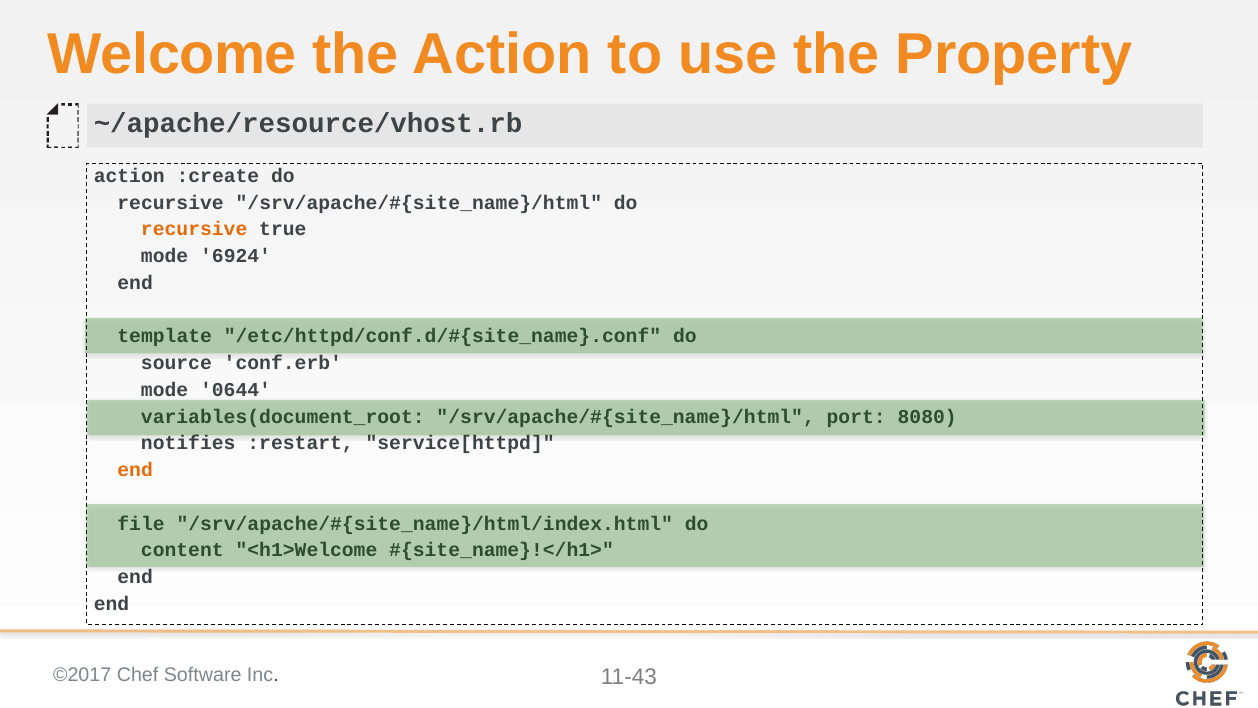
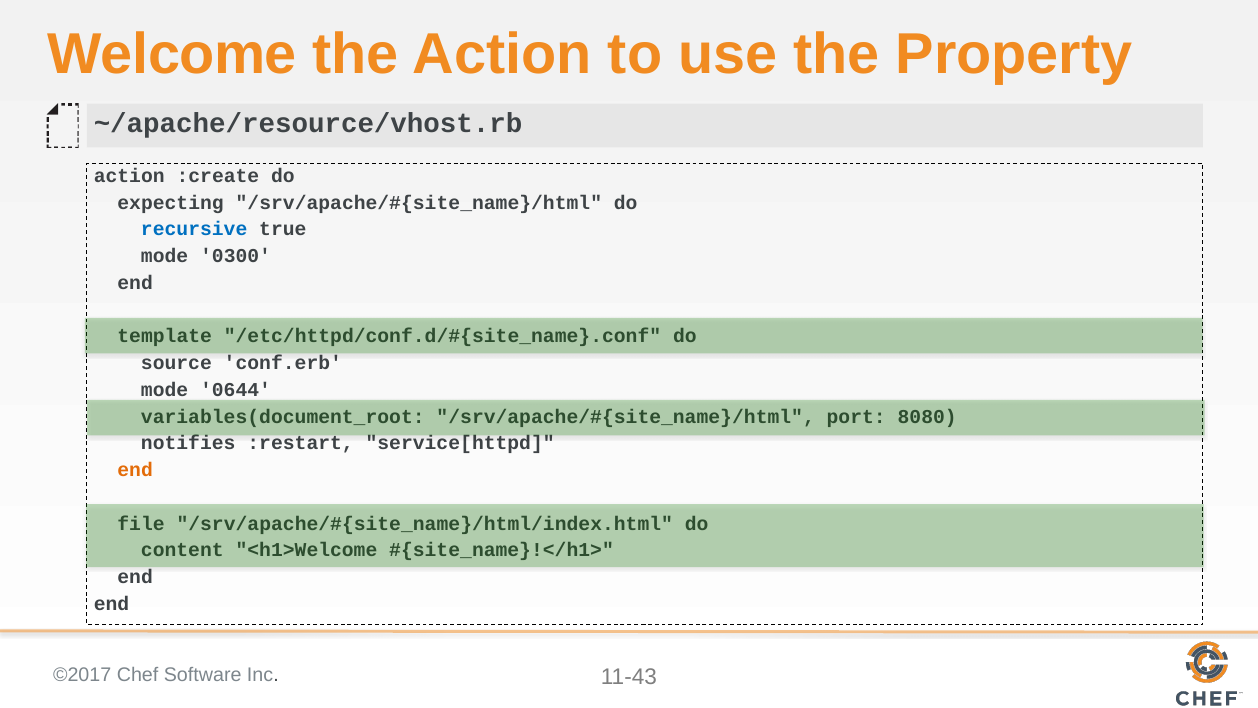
recursive at (171, 202): recursive -> expecting
recursive at (194, 229) colour: orange -> blue
6924: 6924 -> 0300
